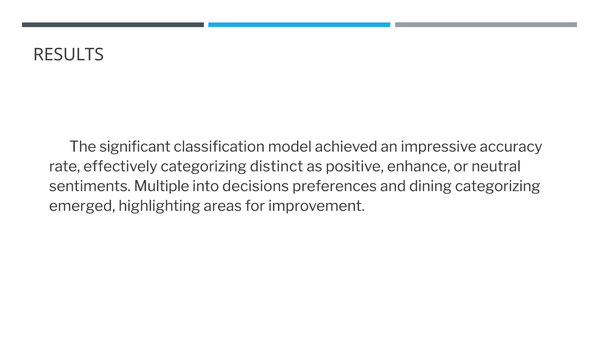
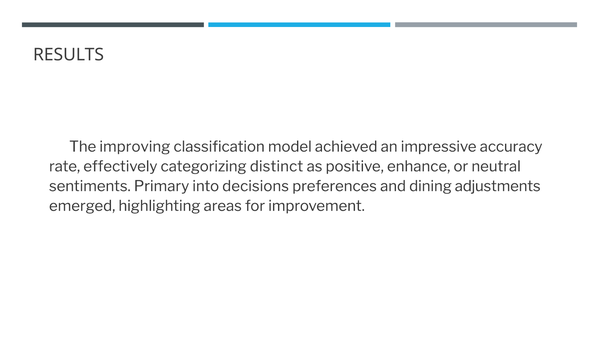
significant: significant -> improving
Multiple: Multiple -> Primary
dining categorizing: categorizing -> adjustments
